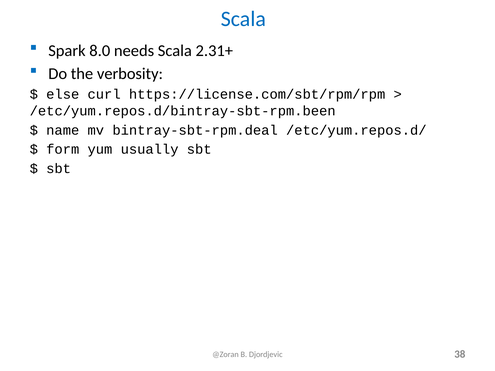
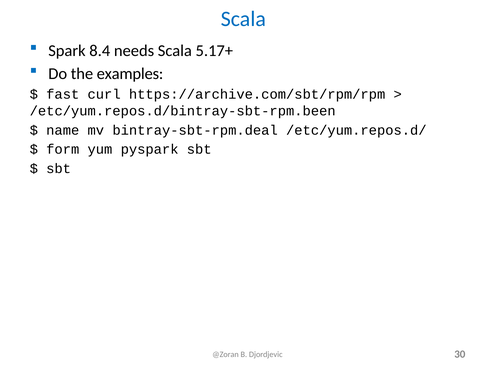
8.0: 8.0 -> 8.4
2.31+: 2.31+ -> 5.17+
verbosity: verbosity -> examples
else: else -> fast
https://license.com/sbt/rpm/rpm: https://license.com/sbt/rpm/rpm -> https://archive.com/sbt/rpm/rpm
usually: usually -> pyspark
38: 38 -> 30
